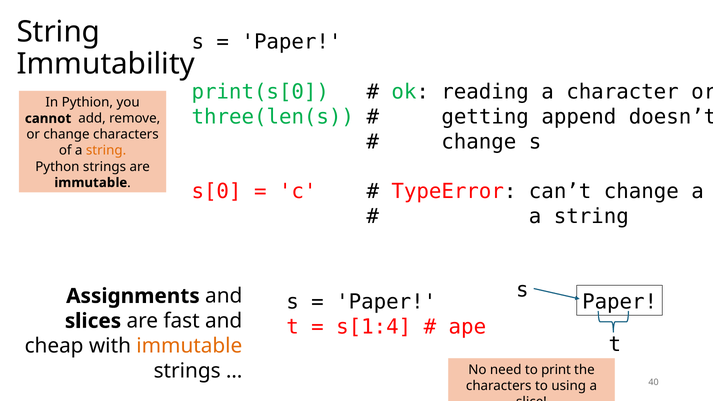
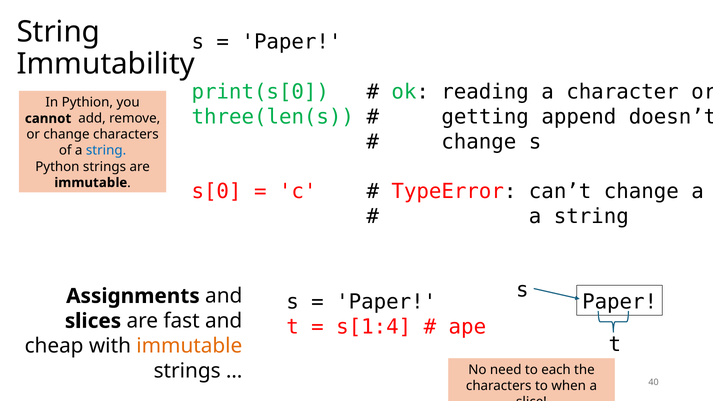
string at (106, 151) colour: orange -> blue
print: print -> each
using: using -> when
